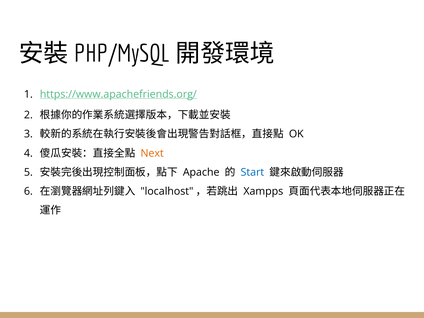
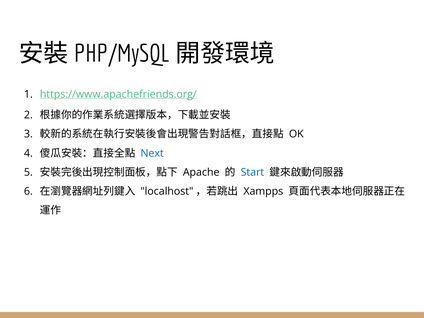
Next colour: orange -> blue
